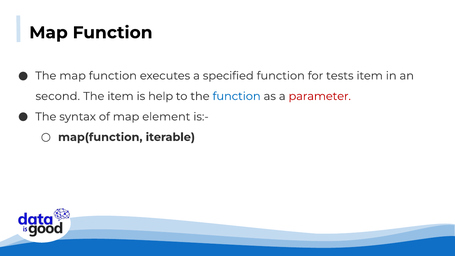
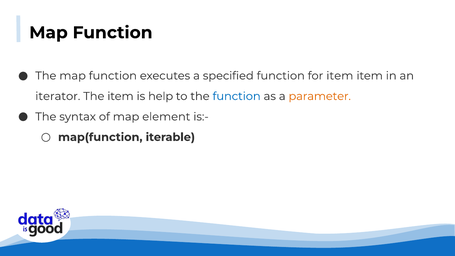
for tests: tests -> item
second: second -> iterator
parameter colour: red -> orange
